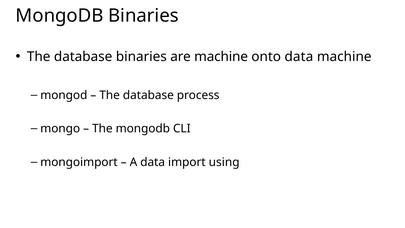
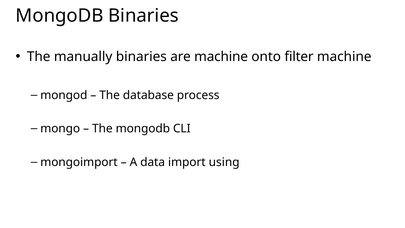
database at (83, 57): database -> manually
onto data: data -> filter
